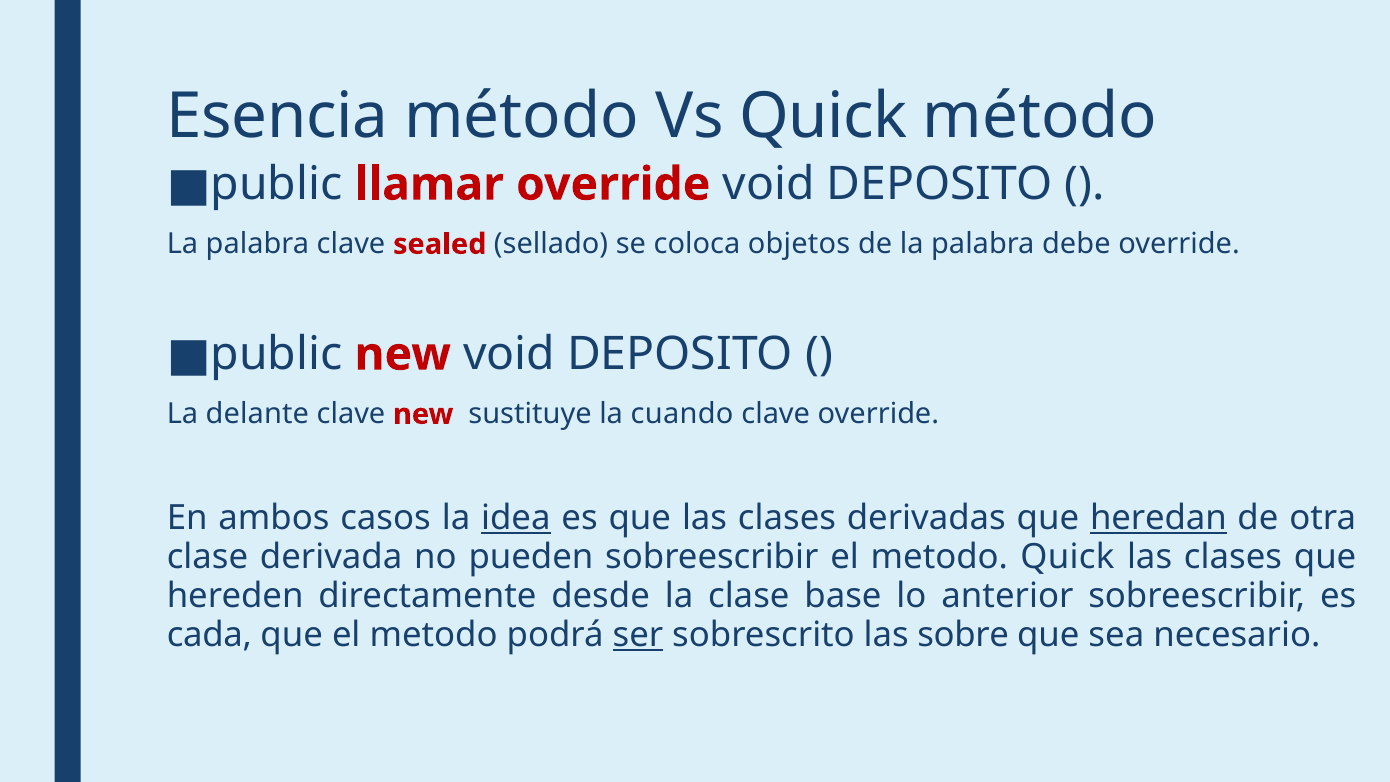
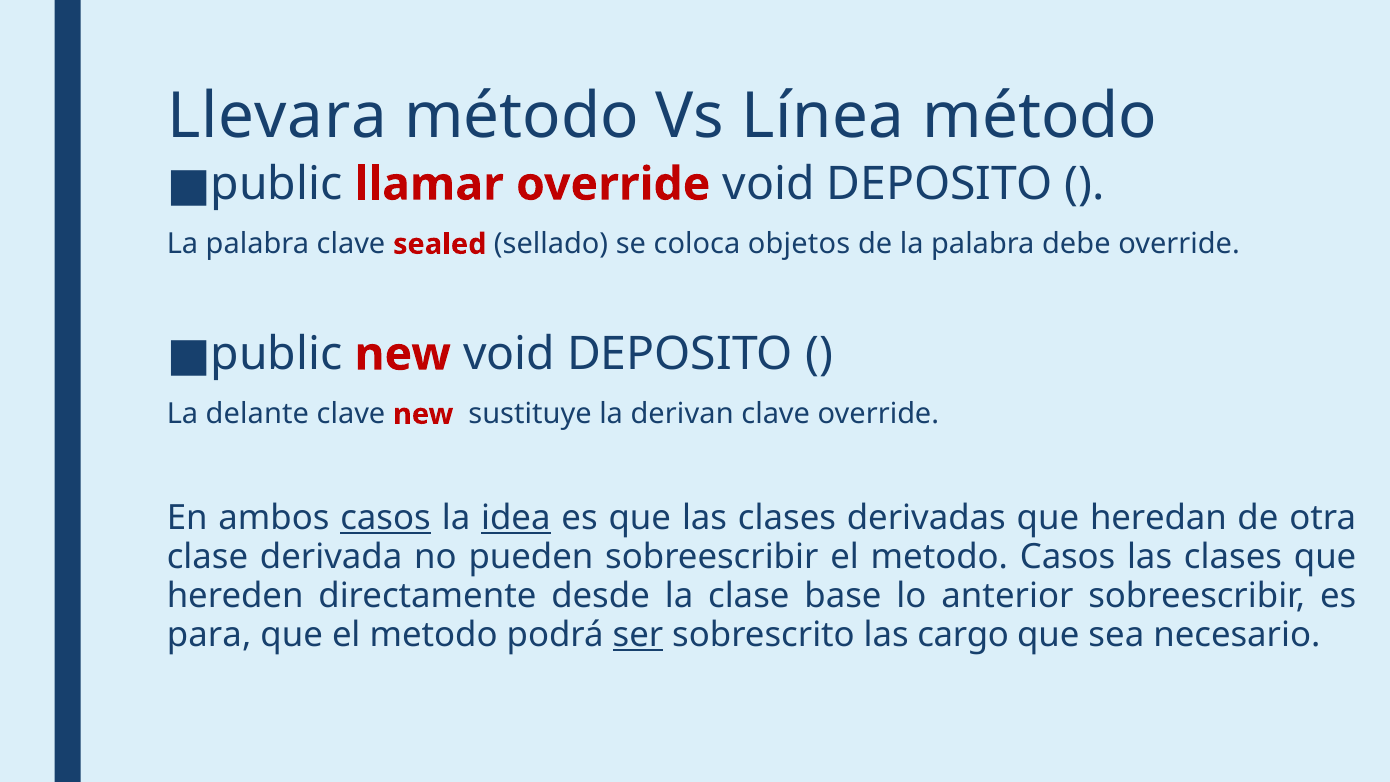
Esencia: Esencia -> Llevara
Vs Quick: Quick -> Línea
cuando: cuando -> derivan
casos at (386, 518) underline: none -> present
heredan underline: present -> none
metodo Quick: Quick -> Casos
cada: cada -> para
sobre: sobre -> cargo
